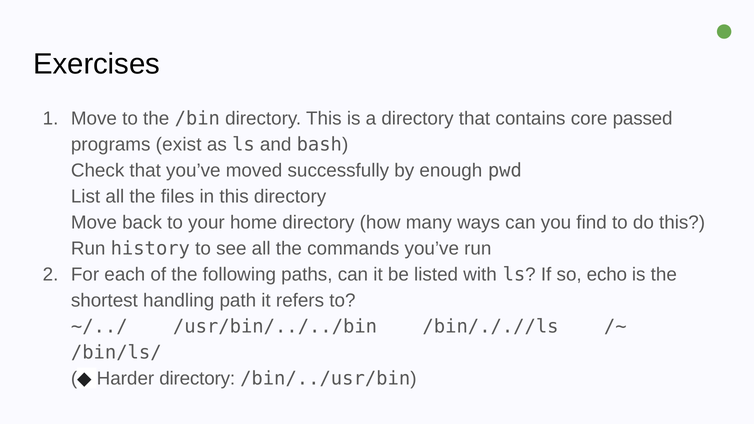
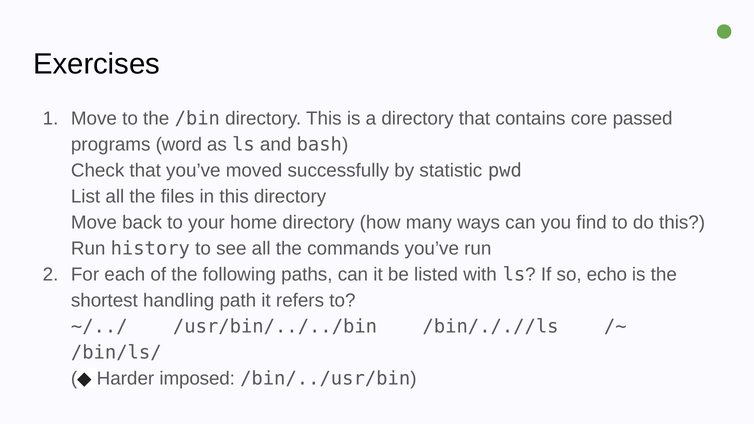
exist: exist -> word
enough: enough -> statistic
Harder directory: directory -> imposed
